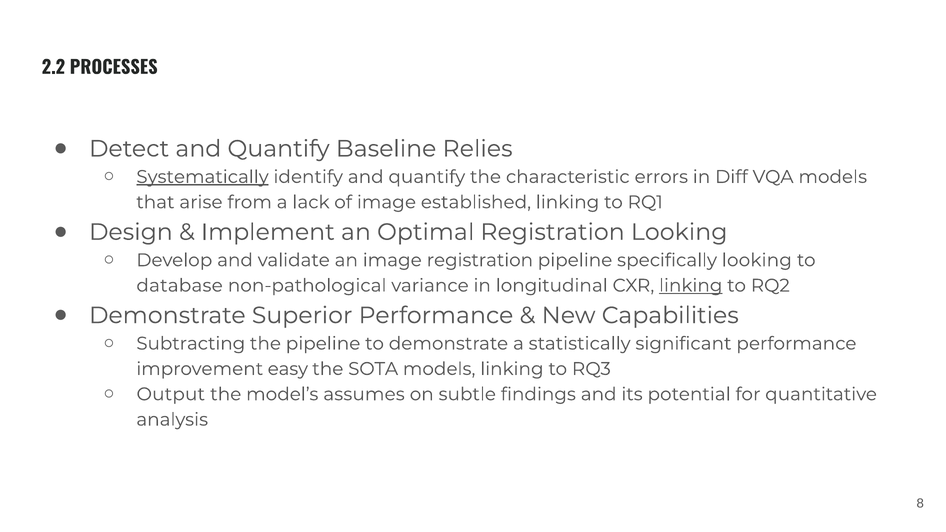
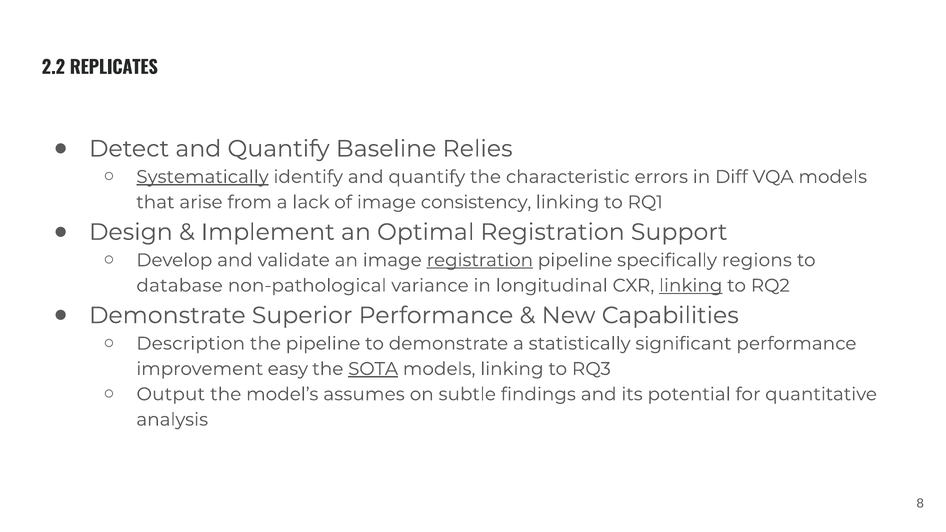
PROCESSES: PROCESSES -> REPLICATES
established: established -> consistency
Registration Looking: Looking -> Support
registration at (480, 260) underline: none -> present
specifically looking: looking -> regions
Subtracting: Subtracting -> Description
SOTA underline: none -> present
